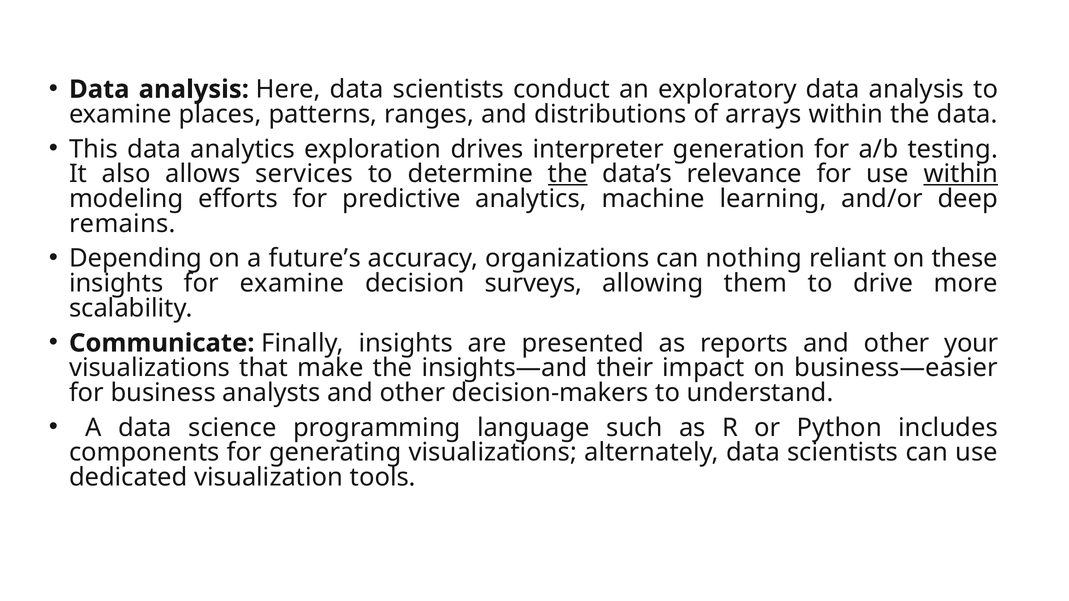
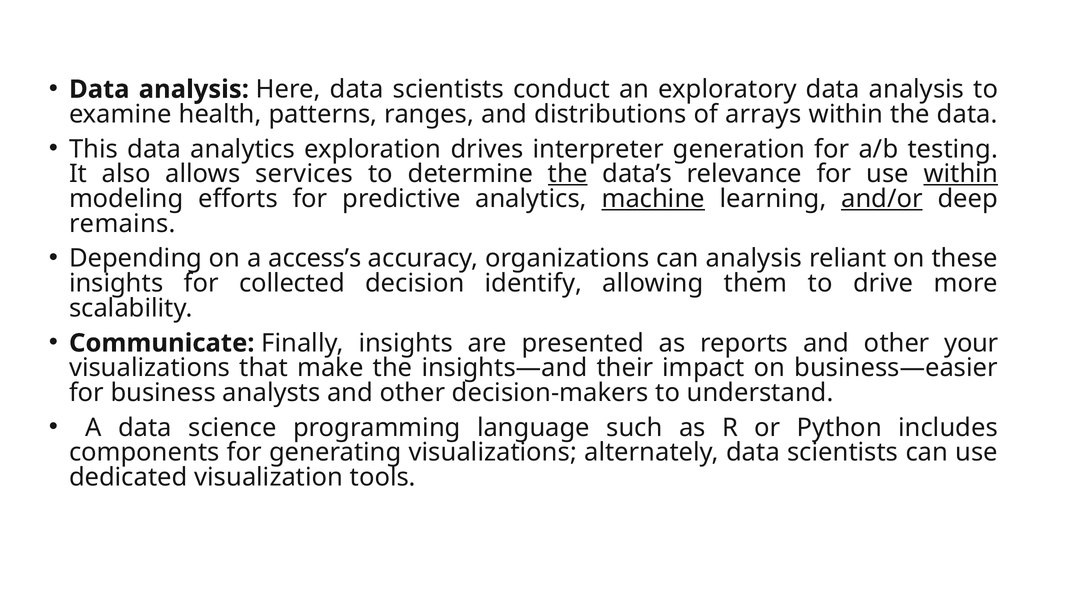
places: places -> health
machine underline: none -> present
and/or underline: none -> present
future’s: future’s -> access’s
can nothing: nothing -> analysis
for examine: examine -> collected
surveys: surveys -> identify
